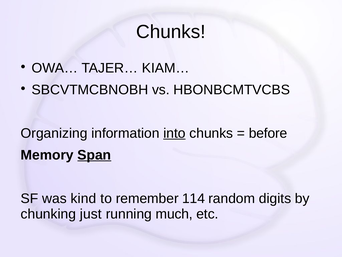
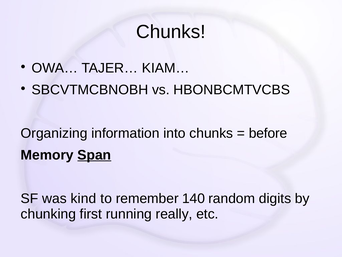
into underline: present -> none
114: 114 -> 140
just: just -> first
much: much -> really
